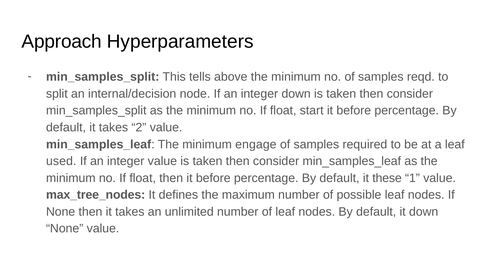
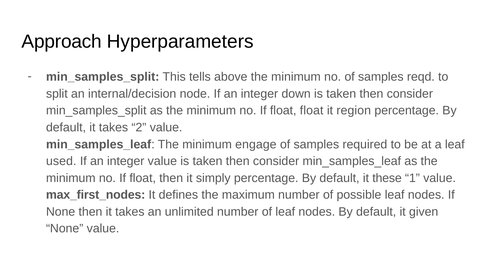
float start: start -> float
before at (354, 111): before -> region
then it before: before -> simply
max_tree_nodes: max_tree_nodes -> max_first_nodes
it down: down -> given
